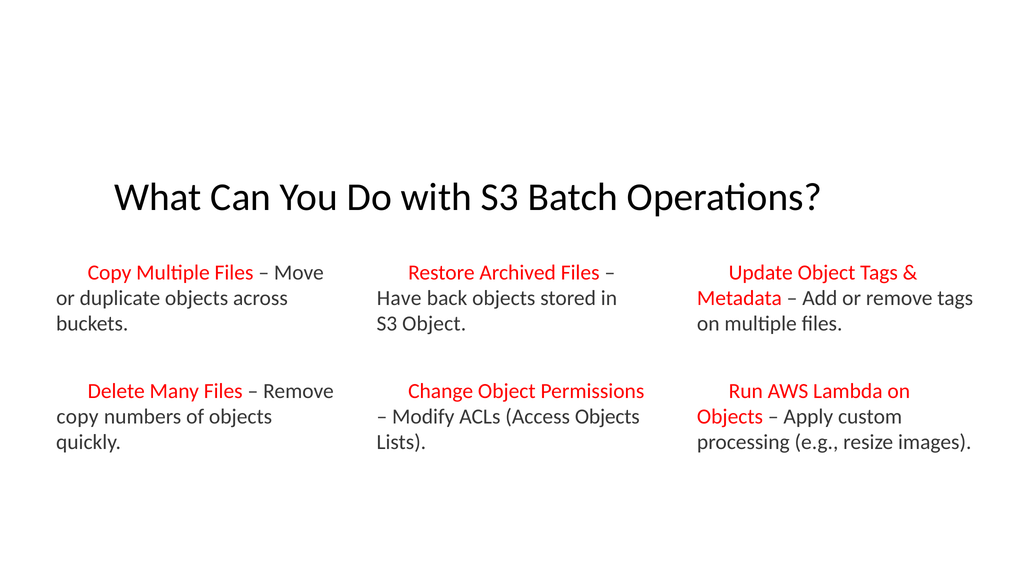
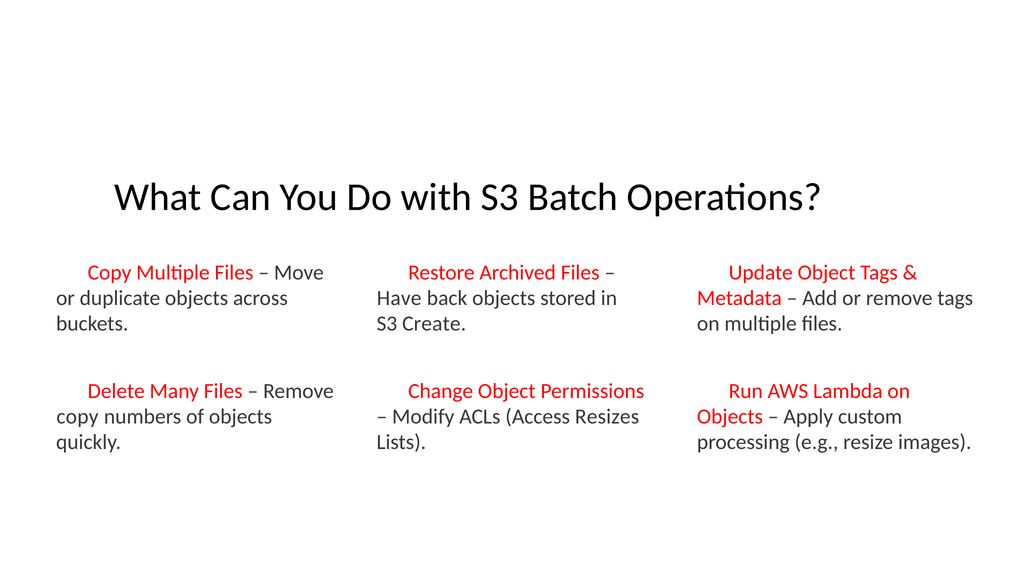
S3 Object: Object -> Create
Access Objects: Objects -> Resizes
